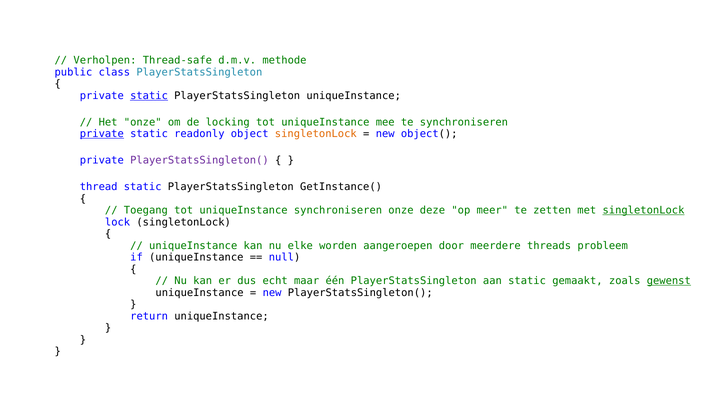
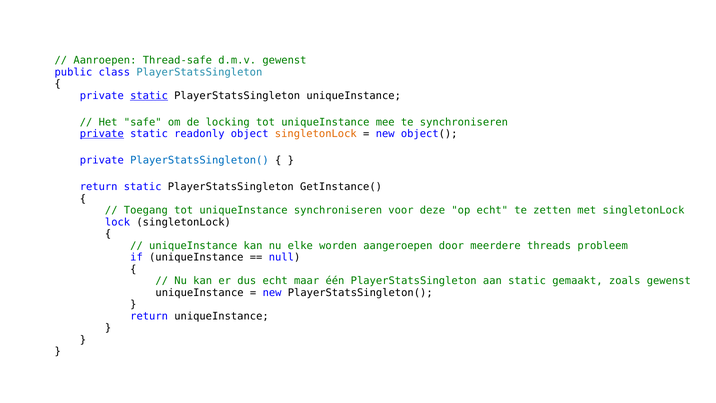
Verholpen: Verholpen -> Aanroepen
d.m.v methode: methode -> gewenst
Het onze: onze -> safe
PlayerStatsSingleton( at (199, 160) colour: purple -> blue
thread at (99, 187): thread -> return
synchroniseren onze: onze -> voor
op meer: meer -> echt
singletonLock at (643, 210) underline: present -> none
gewenst at (669, 281) underline: present -> none
